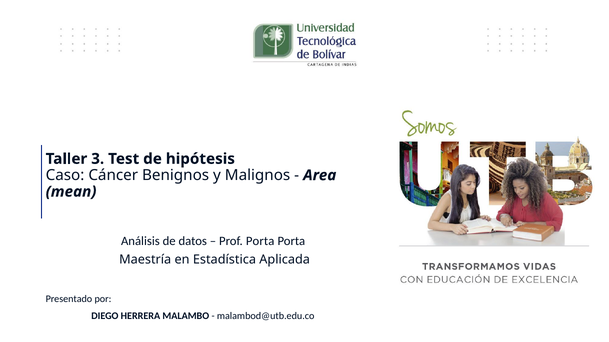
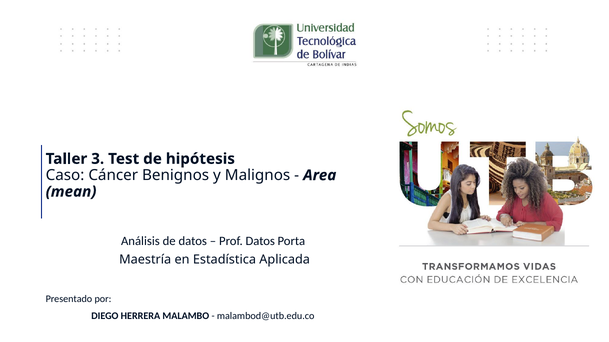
Prof Porta: Porta -> Datos
